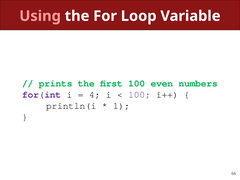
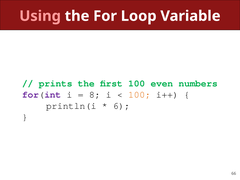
4: 4 -> 8
100 at (139, 95) colour: purple -> orange
1: 1 -> 6
